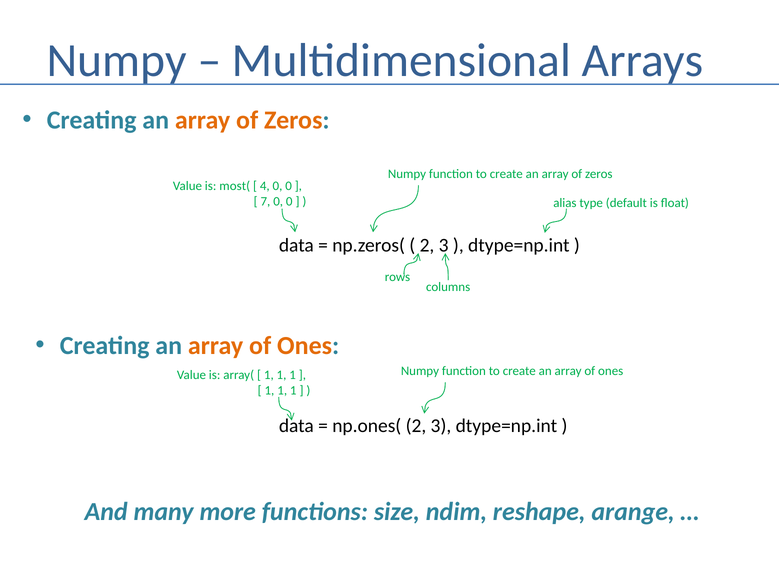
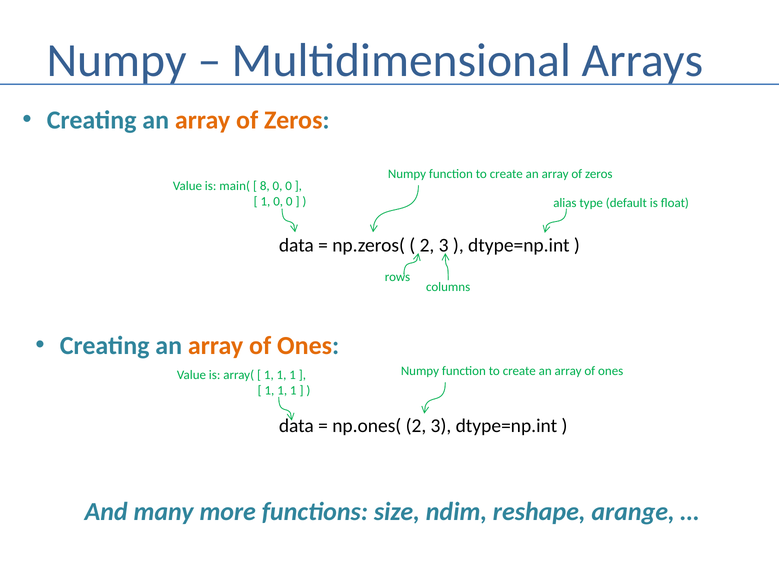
most(: most( -> main(
4: 4 -> 8
7 at (265, 202): 7 -> 1
